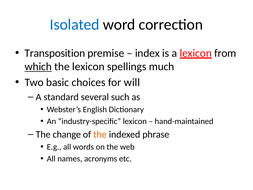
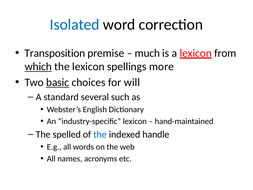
index: index -> much
much: much -> more
basic underline: none -> present
change: change -> spelled
the at (100, 134) colour: orange -> blue
phrase: phrase -> handle
